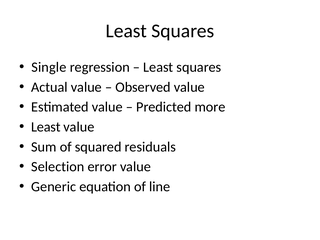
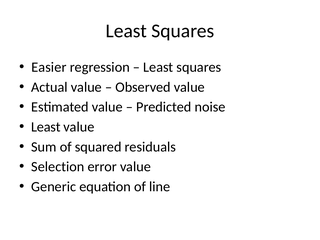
Single: Single -> Easier
more: more -> noise
